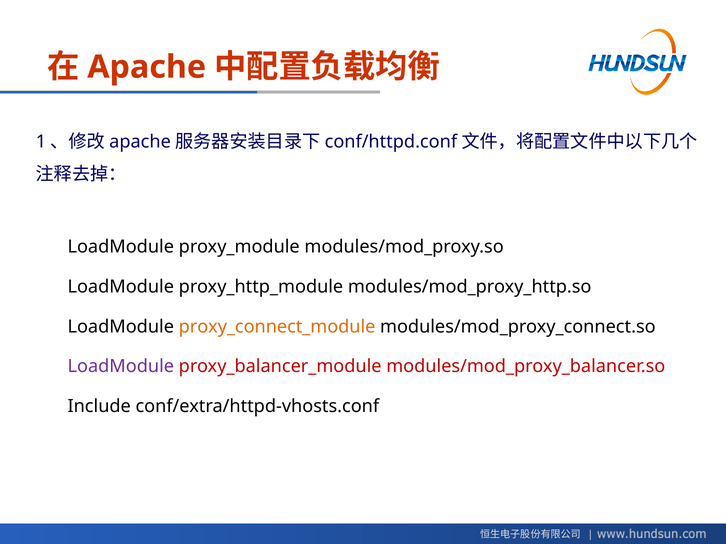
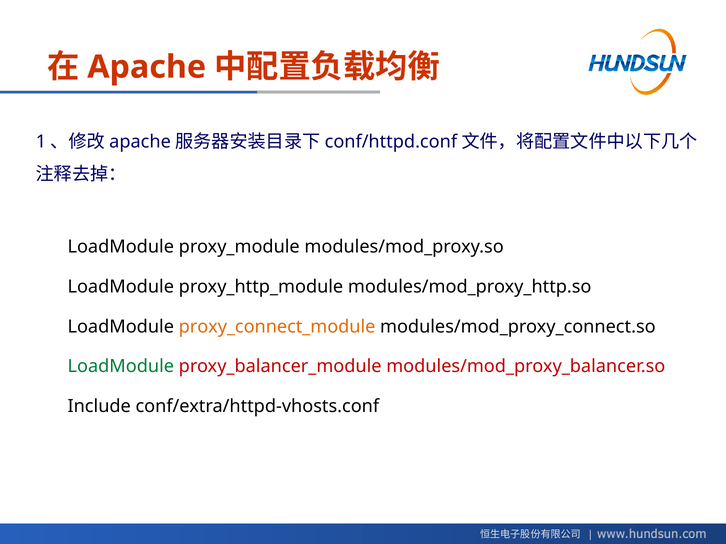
LoadModule at (121, 367) colour: purple -> green
